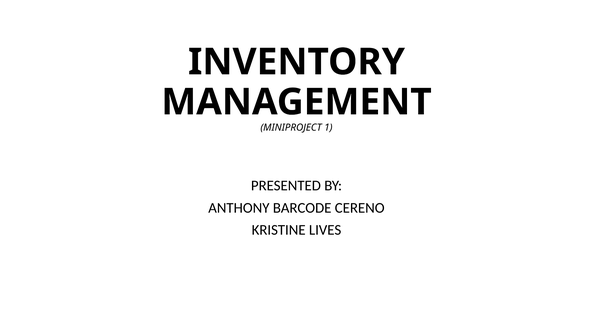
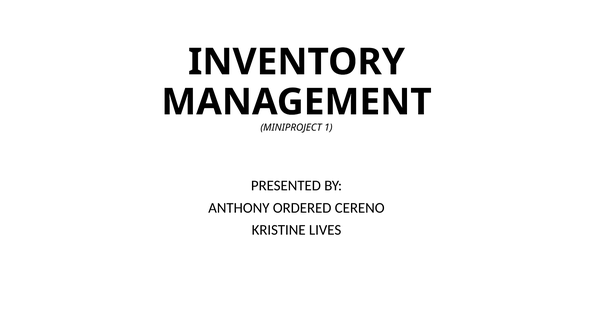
BARCODE: BARCODE -> ORDERED
